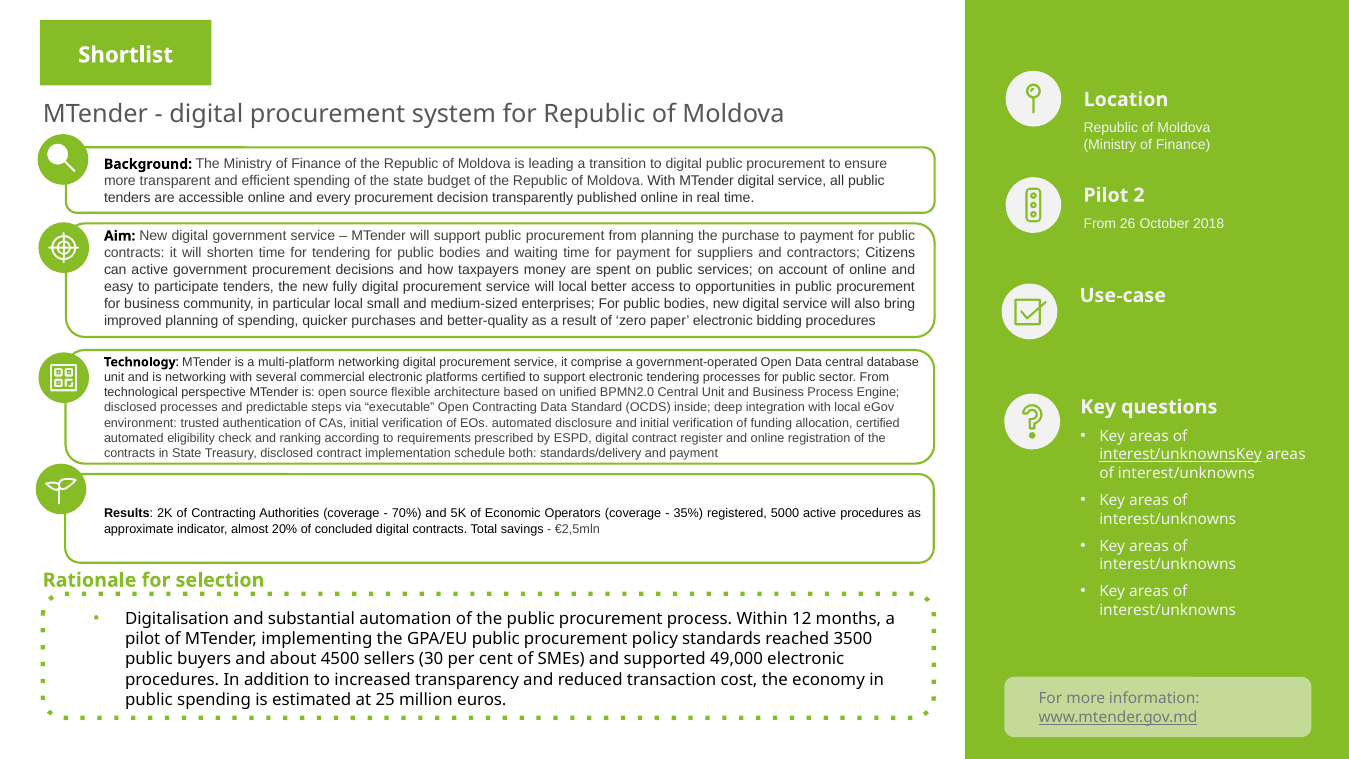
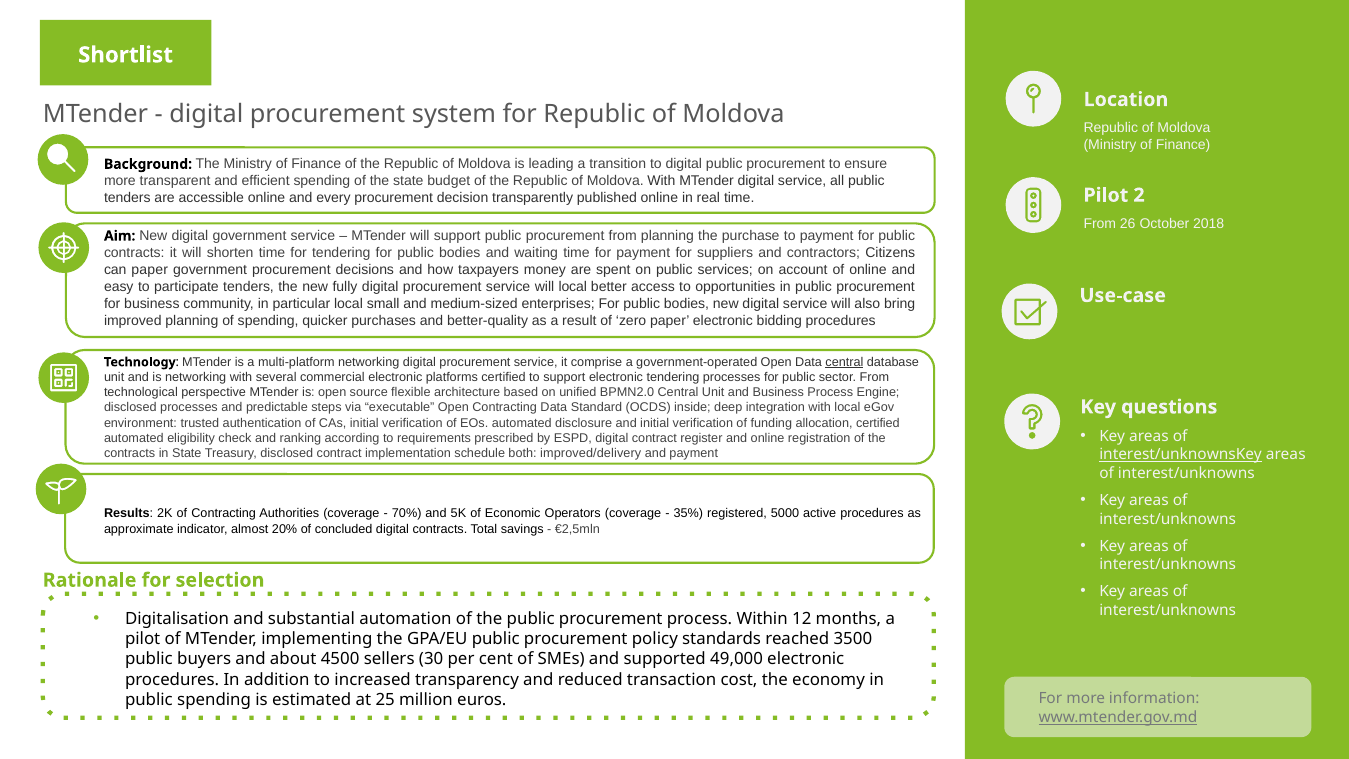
can active: active -> paper
central at (844, 362) underline: none -> present
standards/delivery: standards/delivery -> improved/delivery
